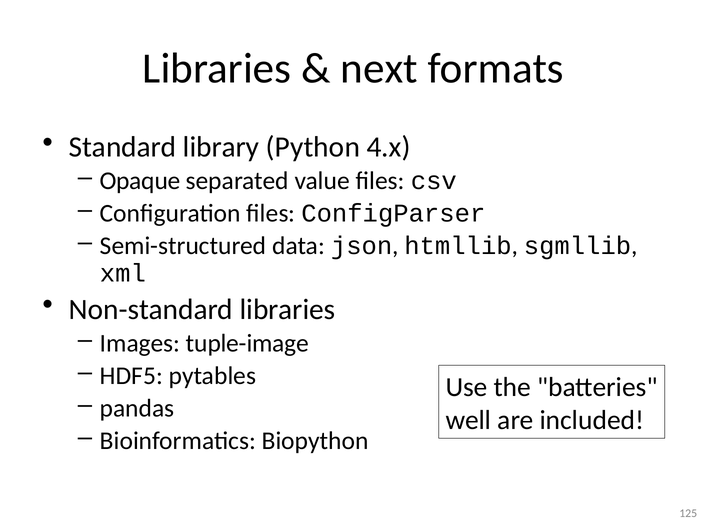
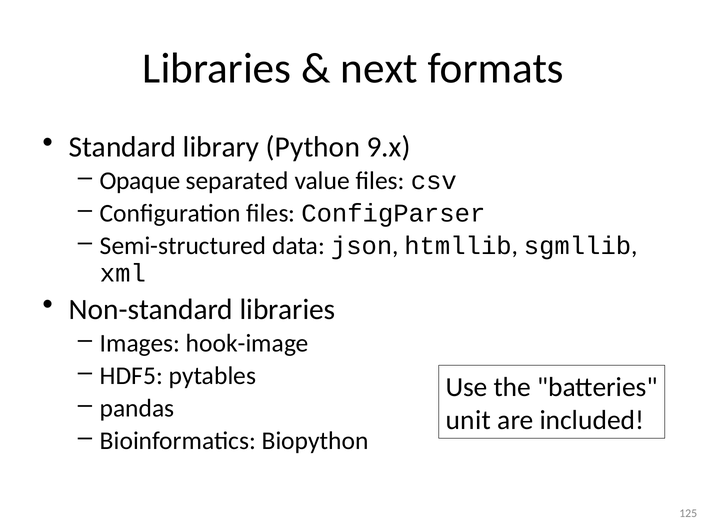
4.x: 4.x -> 9.x
tuple-image: tuple-image -> hook-image
well: well -> unit
